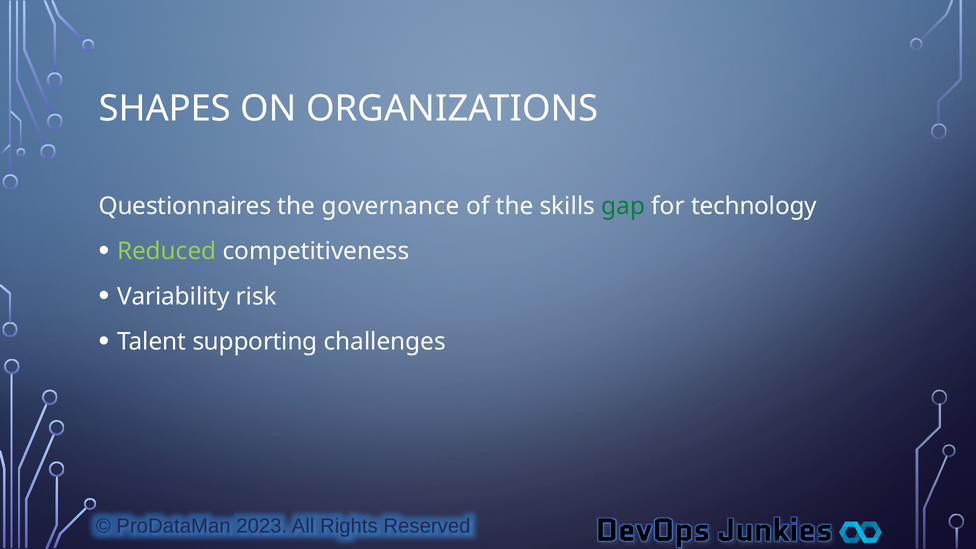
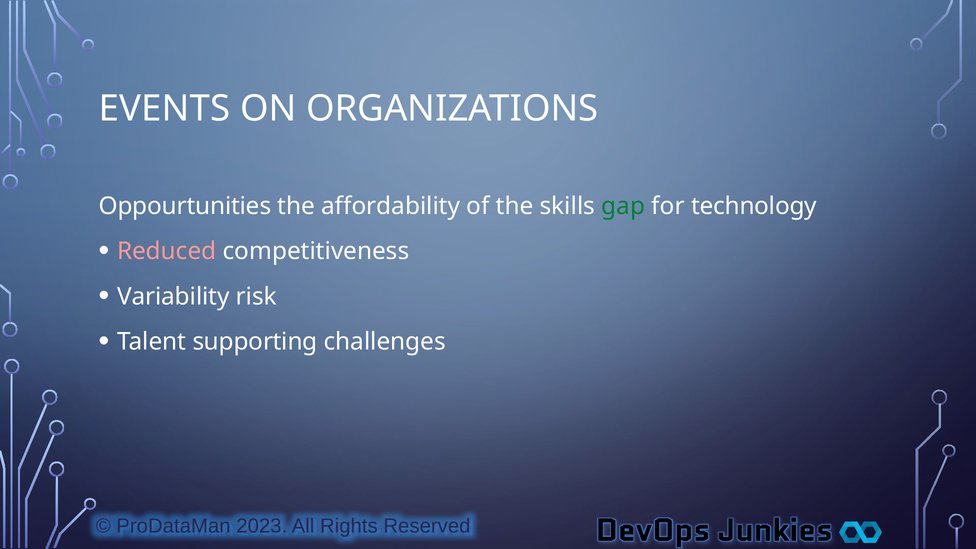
SHAPES: SHAPES -> EVENTS
Questionnaires: Questionnaires -> Oppourtunities
governance: governance -> affordability
Reduced colour: light green -> pink
